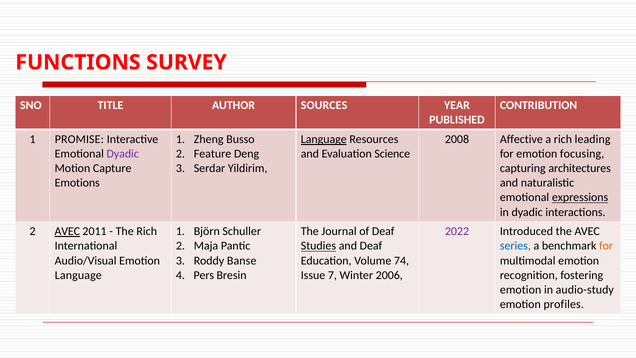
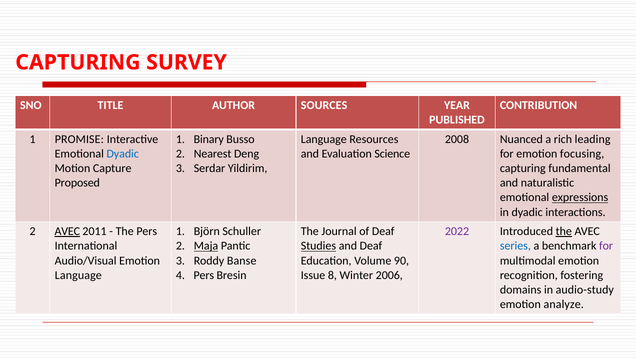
FUNCTIONS at (78, 62): FUNCTIONS -> CAPTURING
Zheng: Zheng -> Binary
Language at (324, 139) underline: present -> none
Affective: Affective -> Nuanced
Dyadic at (123, 154) colour: purple -> blue
Feature: Feature -> Nearest
architectures: architectures -> fundamental
Emotions: Emotions -> Proposed
The Rich: Rich -> Pers
the at (564, 231) underline: none -> present
Maja underline: none -> present
for at (606, 246) colour: orange -> purple
74: 74 -> 90
7: 7 -> 8
emotion at (521, 289): emotion -> domains
profiles: profiles -> analyze
